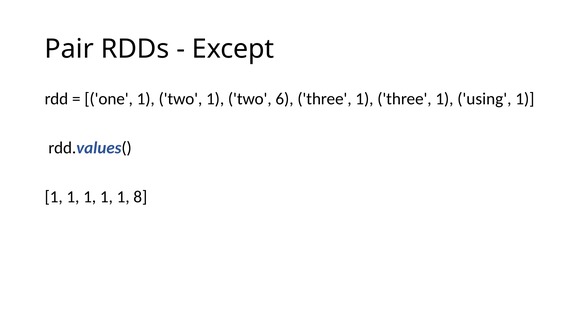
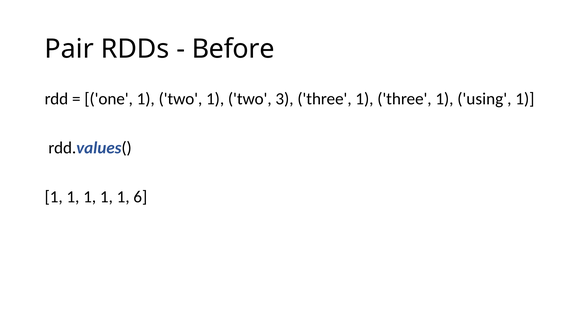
Except: Except -> Before
6: 6 -> 3
8: 8 -> 6
